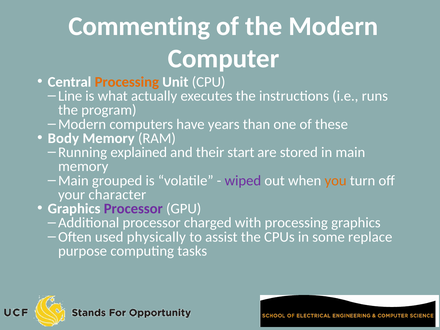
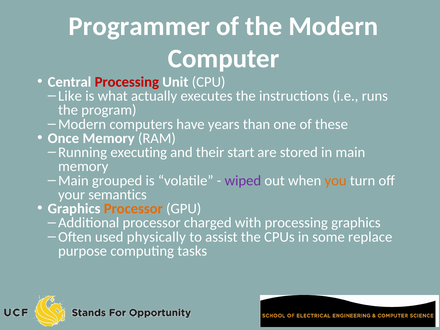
Commenting: Commenting -> Programmer
Processing at (127, 82) colour: orange -> red
Line: Line -> Like
Body: Body -> Once
explained: explained -> executing
character: character -> semantics
Processor at (133, 209) colour: purple -> orange
